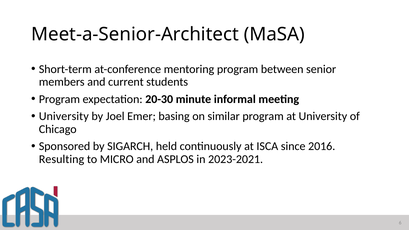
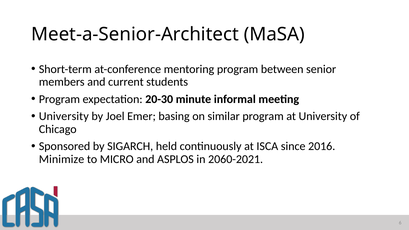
Resulting: Resulting -> Minimize
2023-2021: 2023-2021 -> 2060-2021
